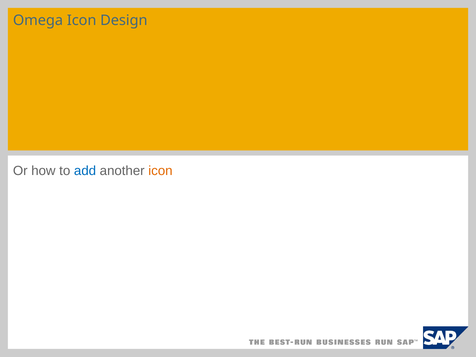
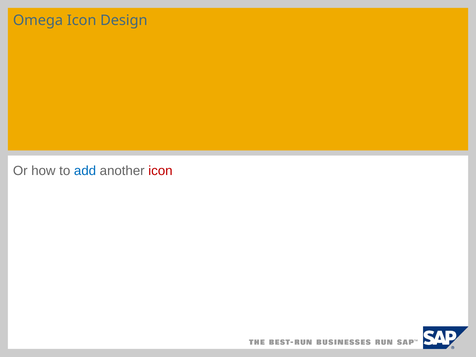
icon at (160, 171) colour: orange -> red
